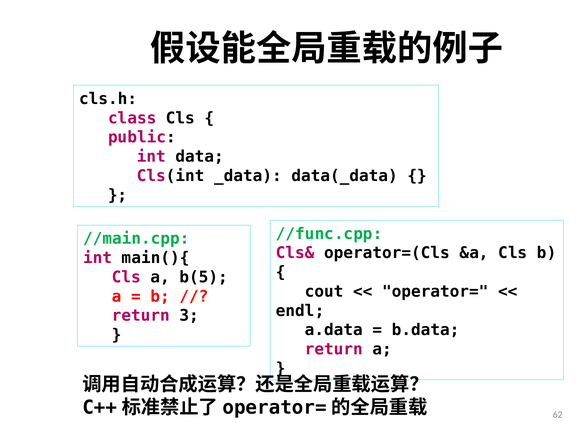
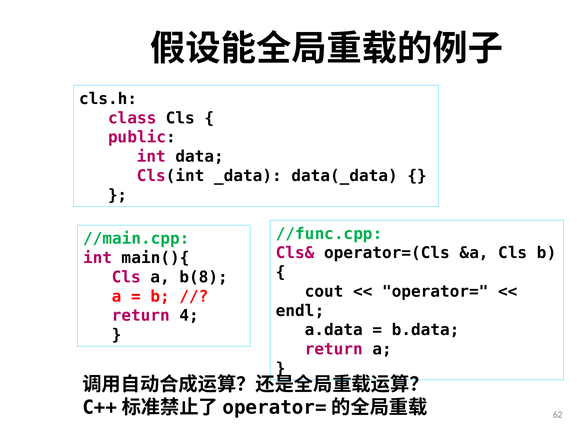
b(5: b(5 -> b(8
3: 3 -> 4
